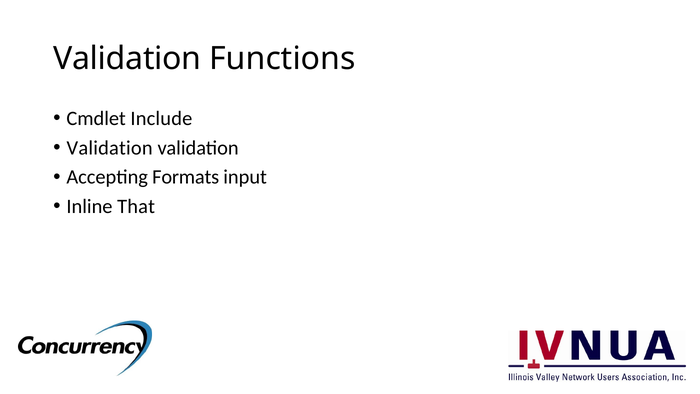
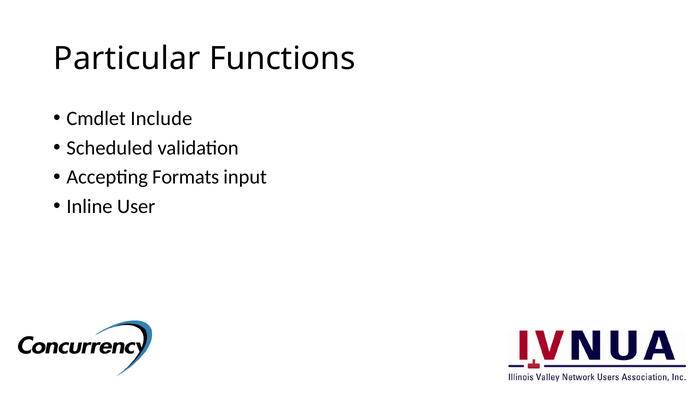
Validation at (127, 59): Validation -> Particular
Validation at (110, 148): Validation -> Scheduled
That: That -> User
